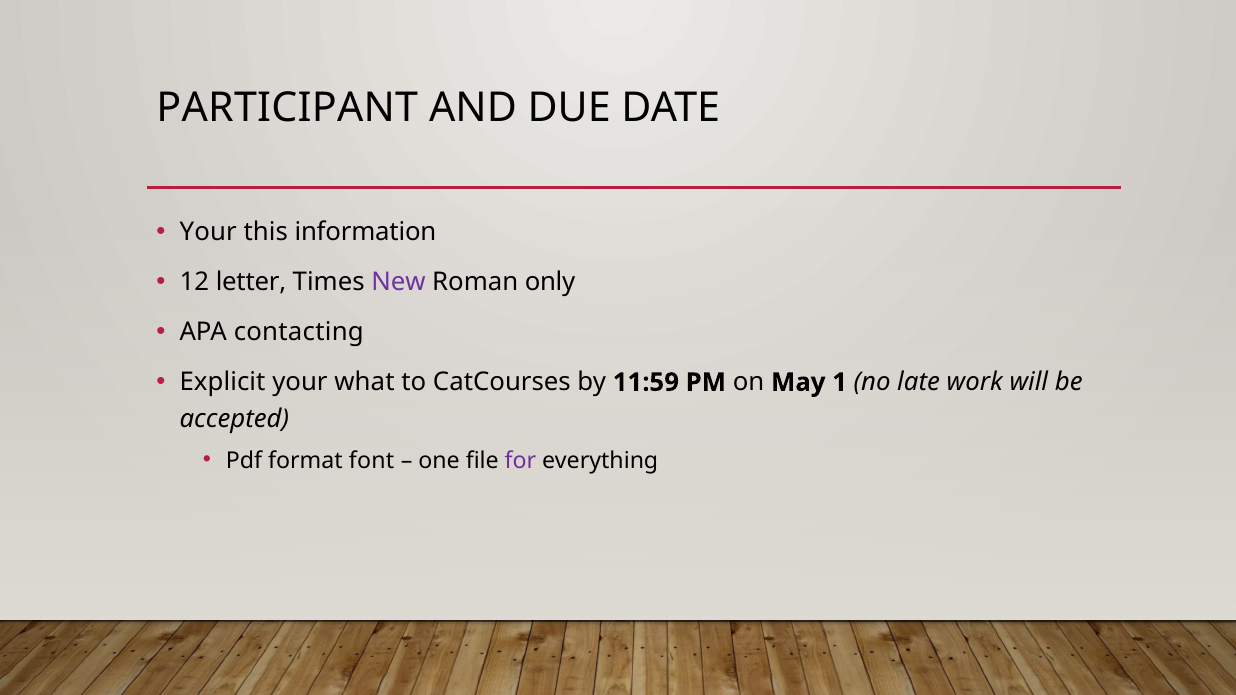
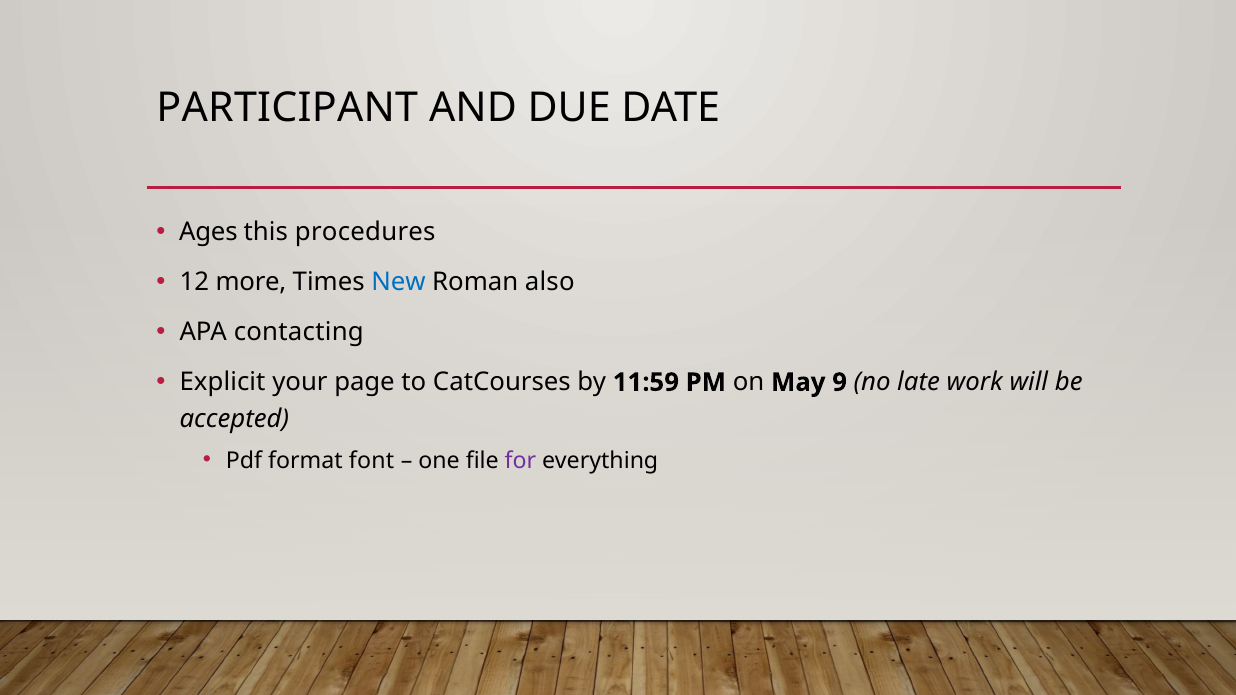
Your at (208, 232): Your -> Ages
information: information -> procedures
letter: letter -> more
New colour: purple -> blue
only: only -> also
what: what -> page
1: 1 -> 9
